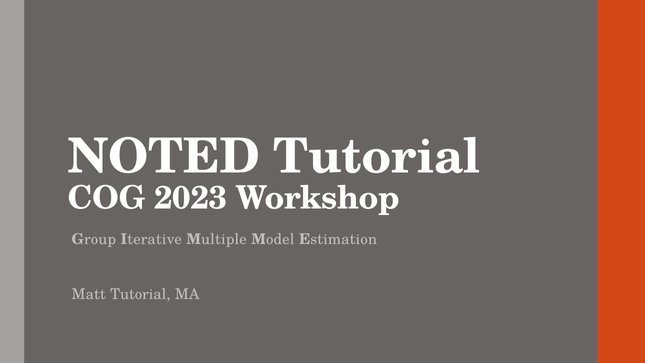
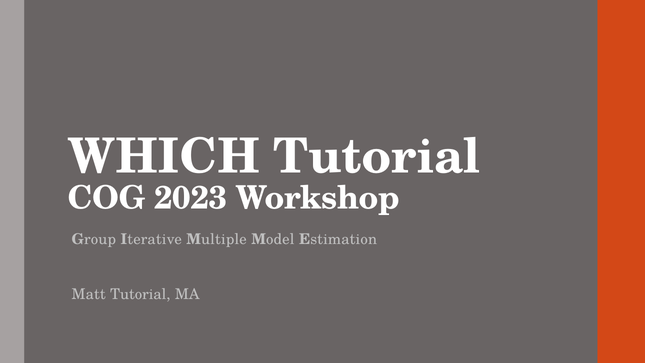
NOTED: NOTED -> WHICH
